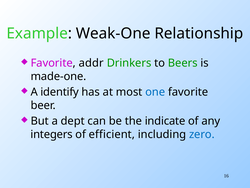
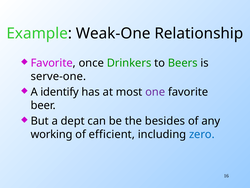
addr: addr -> once
made-one: made-one -> serve-one
one colour: blue -> purple
indicate: indicate -> besides
integers: integers -> working
